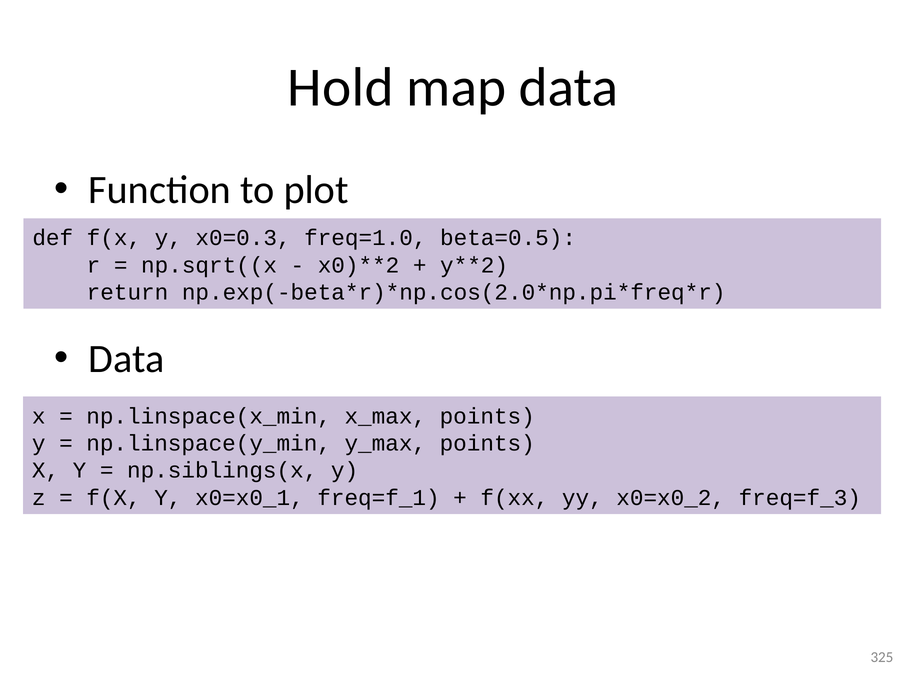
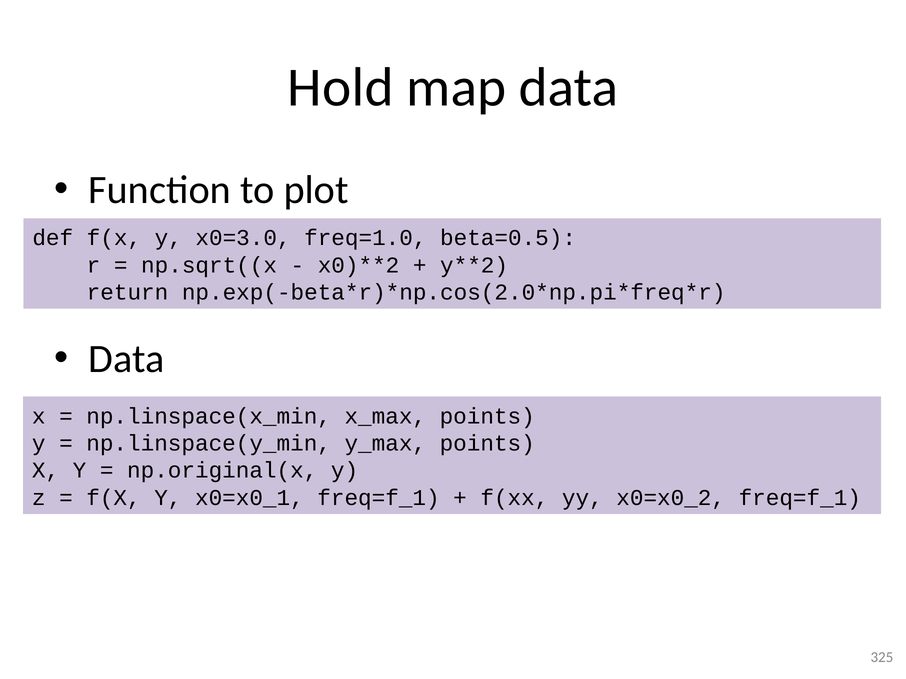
x0=0.3: x0=0.3 -> x0=3.0
np.siblings(x: np.siblings(x -> np.original(x
x0=x0_2 freq=f_3: freq=f_3 -> freq=f_1
